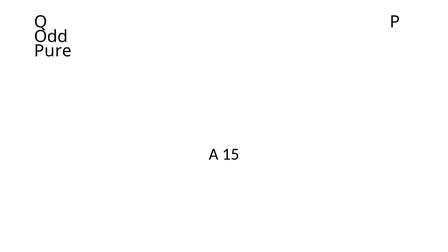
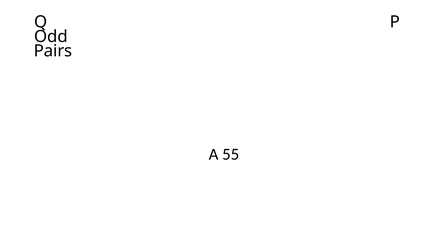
Pure: Pure -> Pairs
15: 15 -> 55
